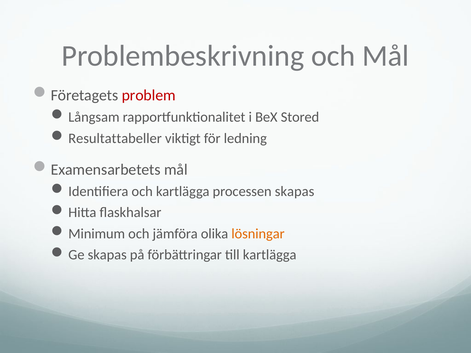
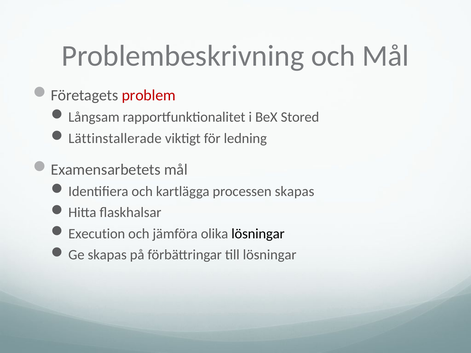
Resultattabeller: Resultattabeller -> Lättinstallerade
Minimum: Minimum -> Execution
lösningar at (258, 234) colour: orange -> black
till kartlägga: kartlägga -> lösningar
